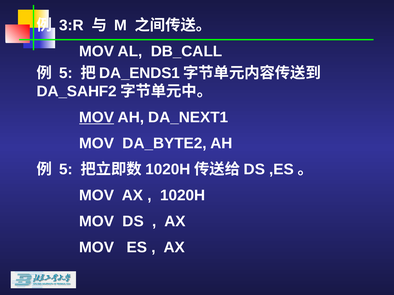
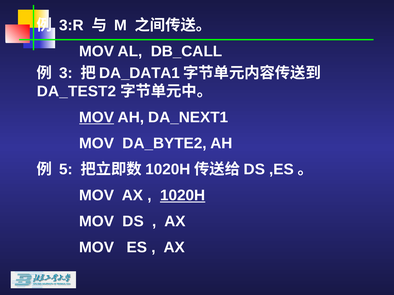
5 at (66, 73): 5 -> 3
DA_ENDS1: DA_ENDS1 -> DA_DATA1
DA_SAHF2: DA_SAHF2 -> DA_TEST2
1020H at (183, 196) underline: none -> present
